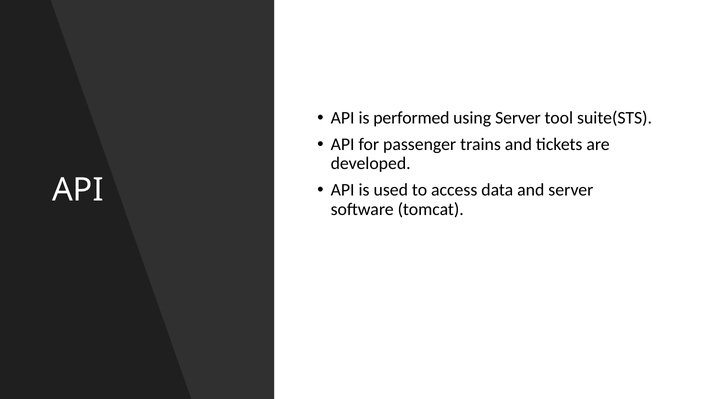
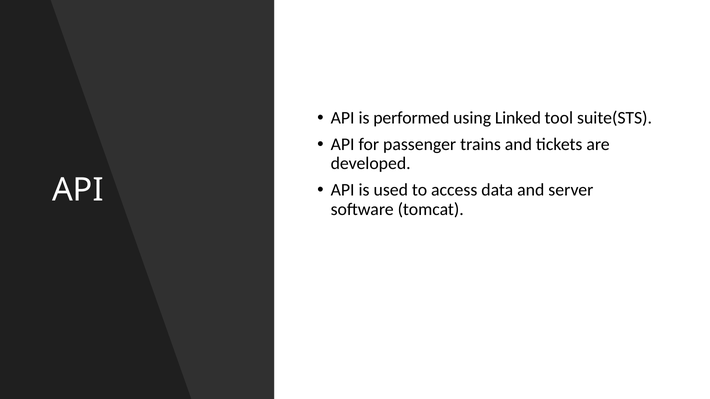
using Server: Server -> Linked
